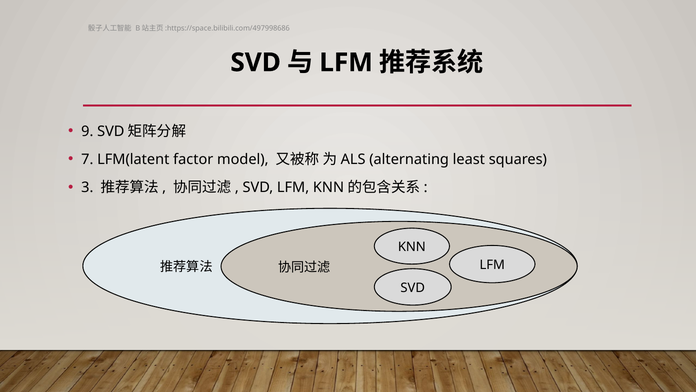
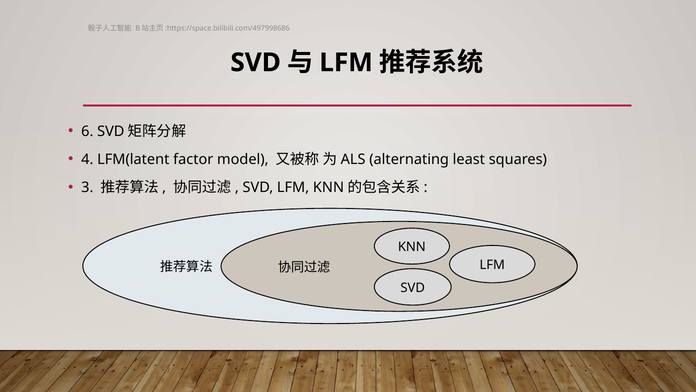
9: 9 -> 6
7: 7 -> 4
